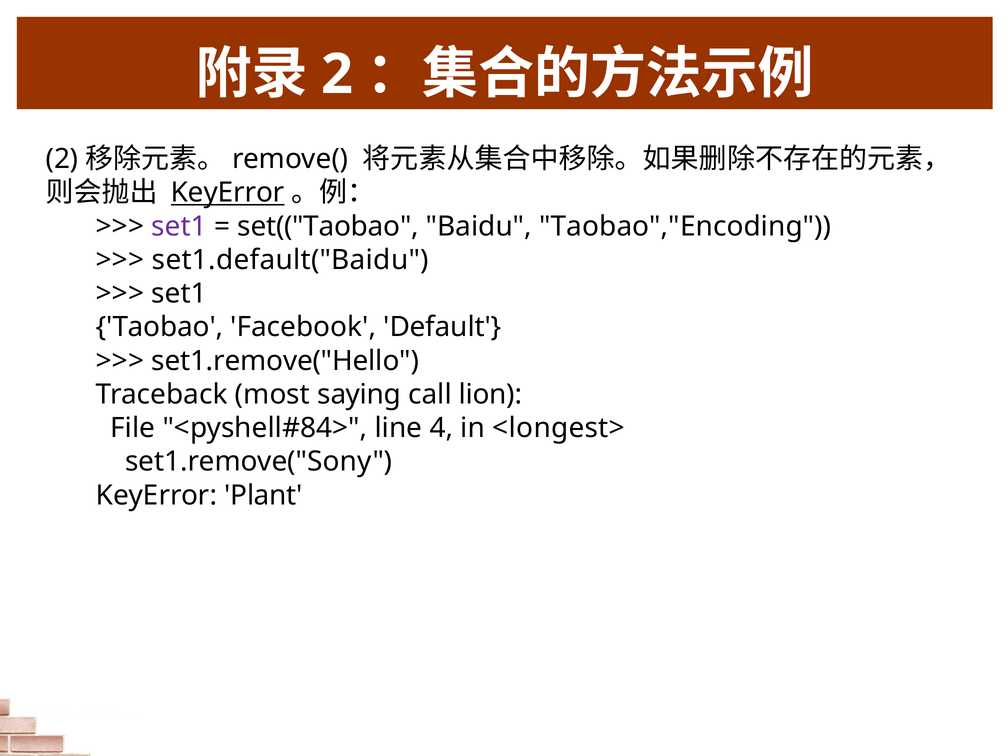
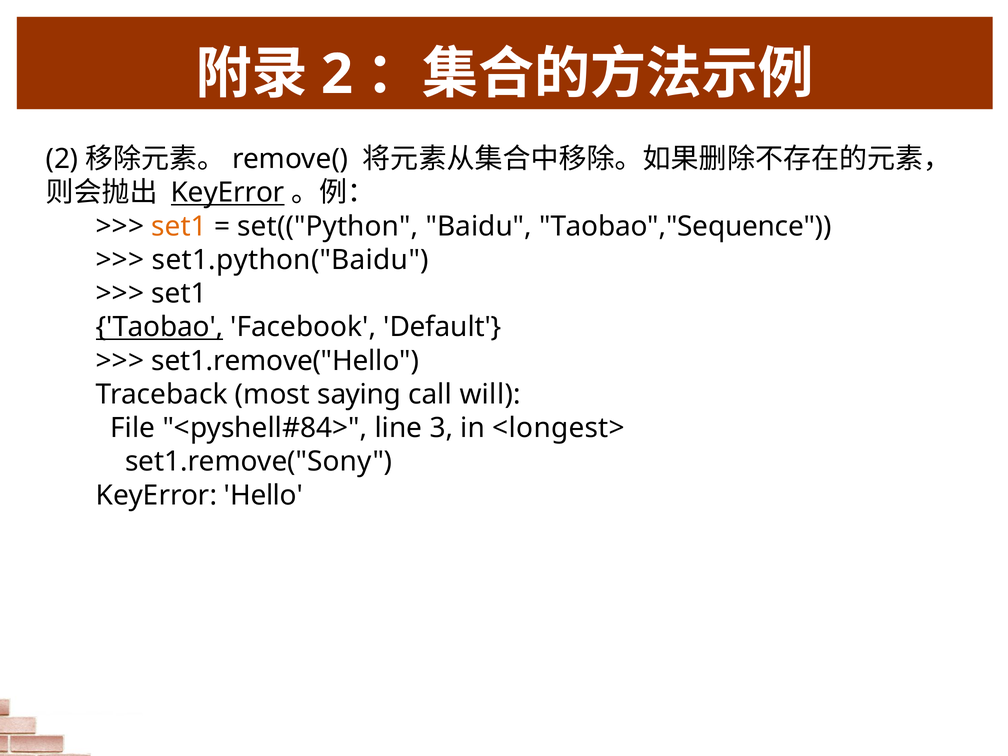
set1 at (179, 226) colour: purple -> orange
set(("Taobao: set(("Taobao -> set(("Python
Taobao","Encoding: Taobao","Encoding -> Taobao","Sequence
set1.default("Baidu: set1.default("Baidu -> set1.python("Baidu
Taobao underline: none -> present
lion: lion -> will
4: 4 -> 3
Plant: Plant -> Hello
